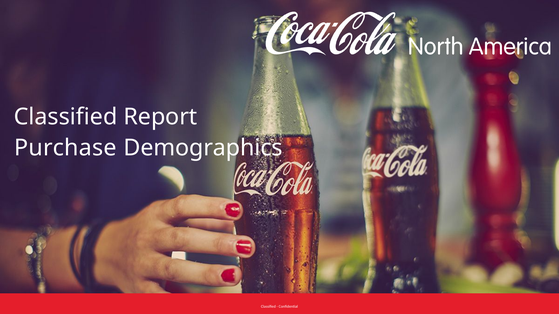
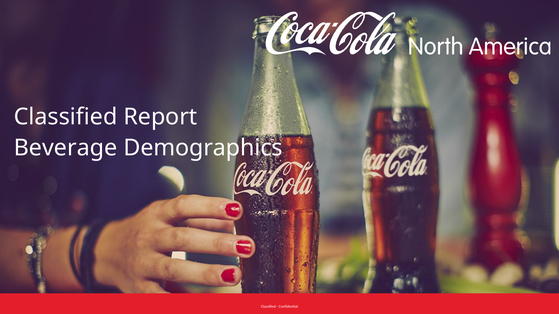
Purchase: Purchase -> Beverage
